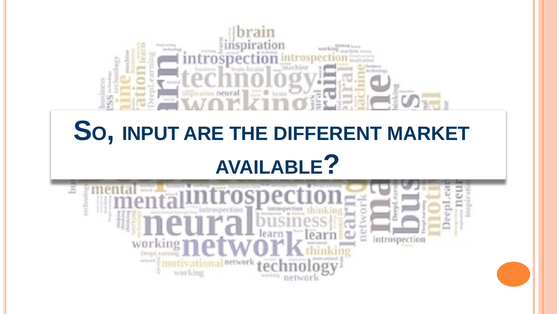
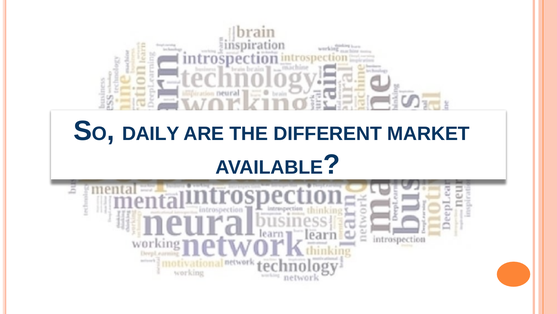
INPUT: INPUT -> DAILY
